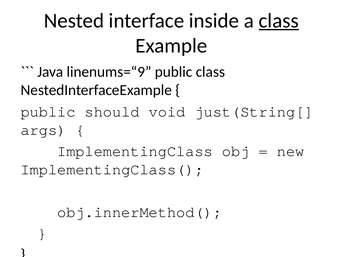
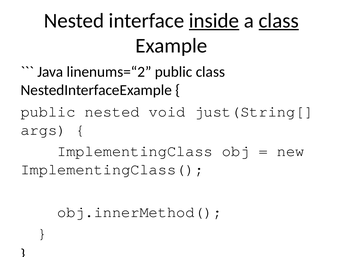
inside underline: none -> present
linenums=“9: linenums=“9 -> linenums=“2
public should: should -> nested
